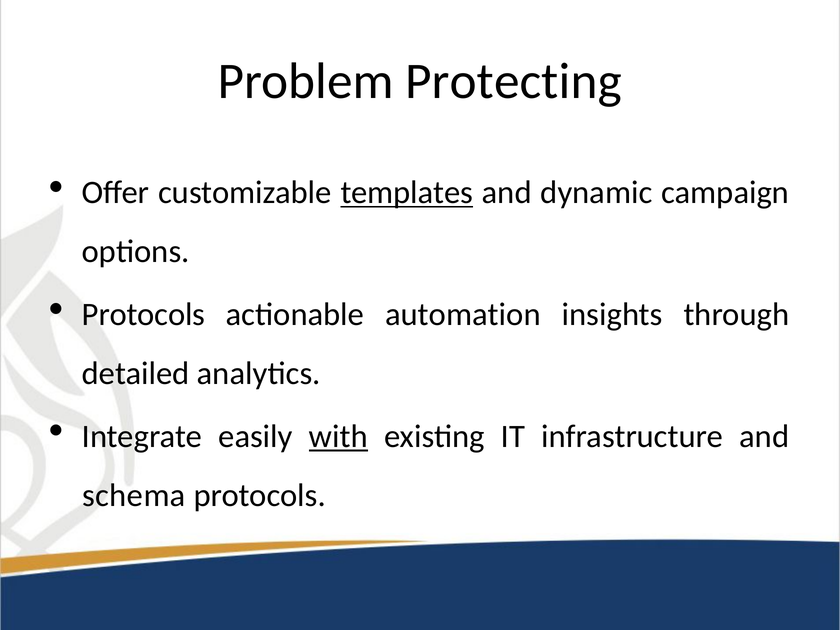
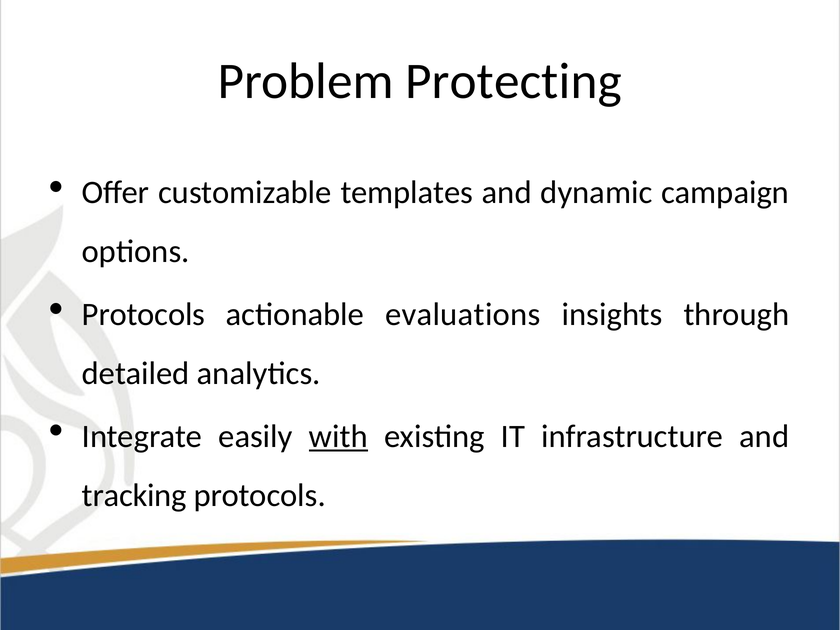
templates underline: present -> none
automation: automation -> evaluations
schema: schema -> tracking
